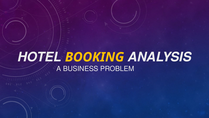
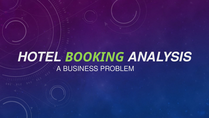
BOOKING colour: yellow -> light green
